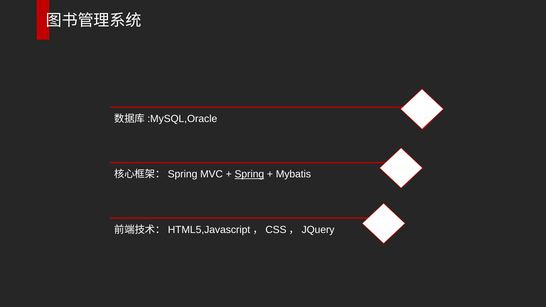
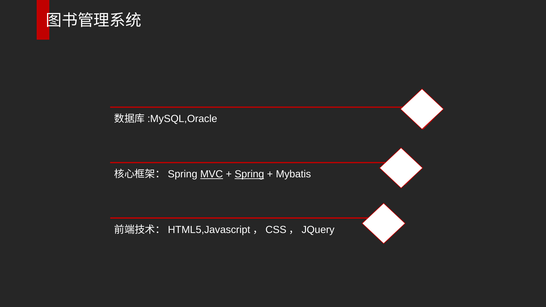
MVC underline: none -> present
